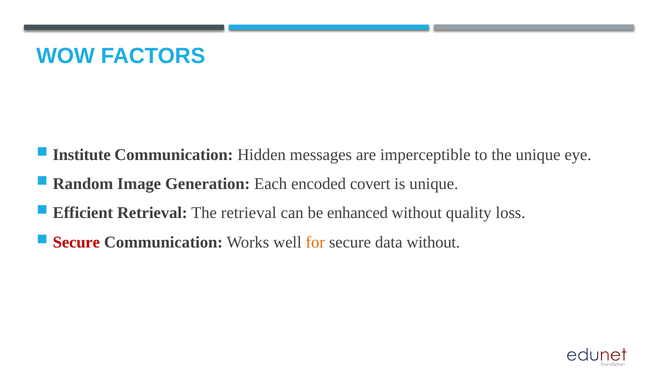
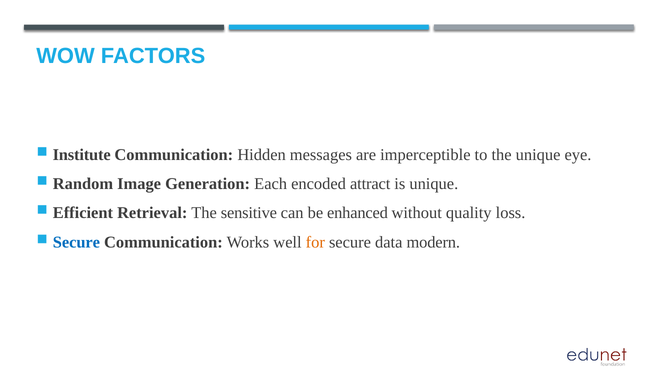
covert: covert -> attract
The retrieval: retrieval -> sensitive
Secure at (76, 242) colour: red -> blue
data without: without -> modern
